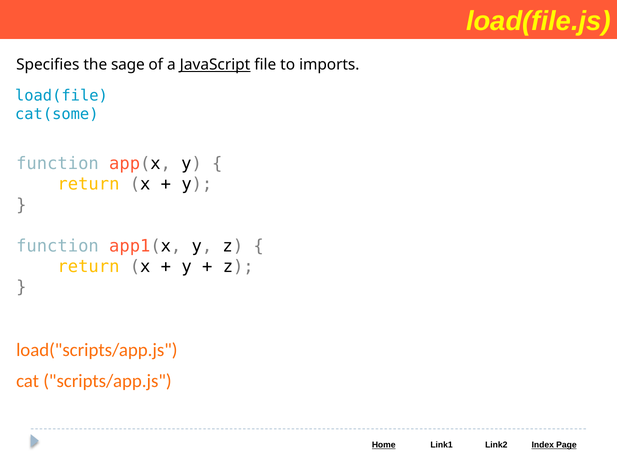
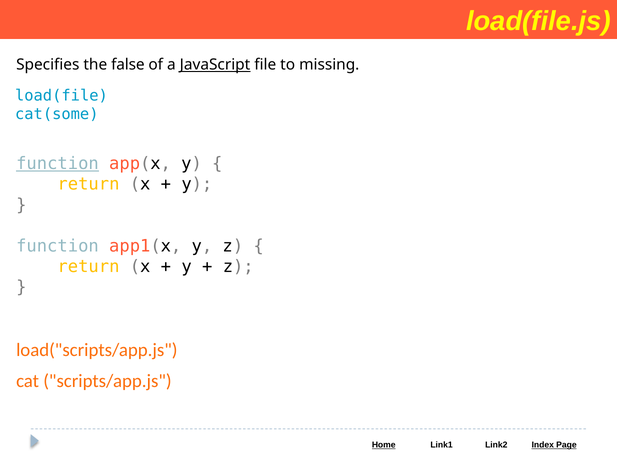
sage: sage -> false
imports: imports -> missing
function at (57, 164) underline: none -> present
